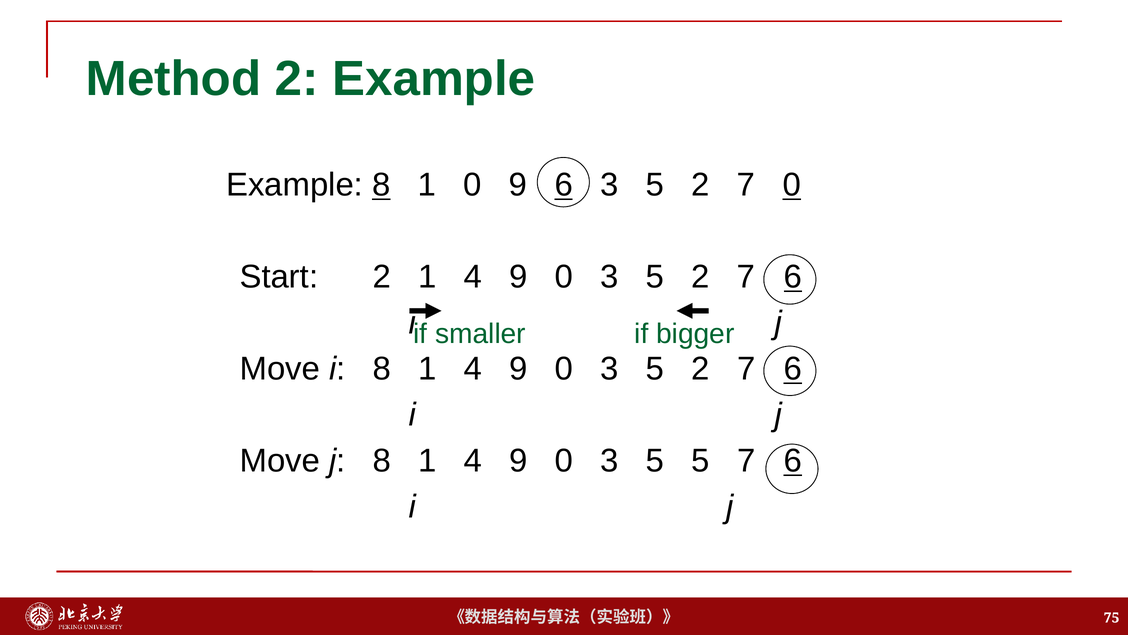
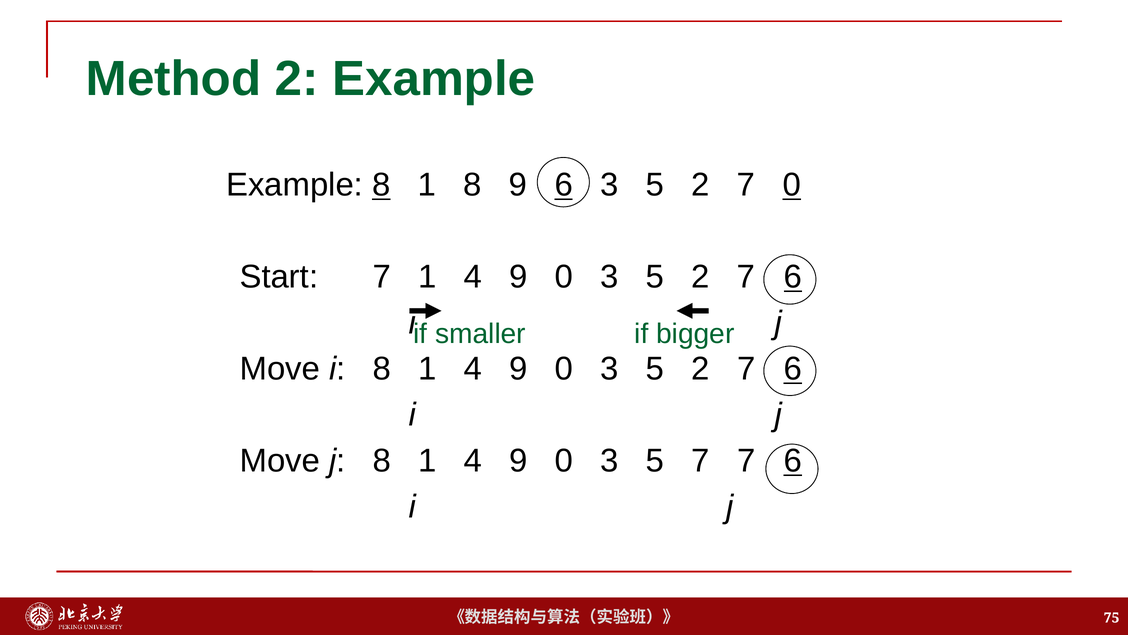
1 0: 0 -> 8
Start 2: 2 -> 7
5 5: 5 -> 7
